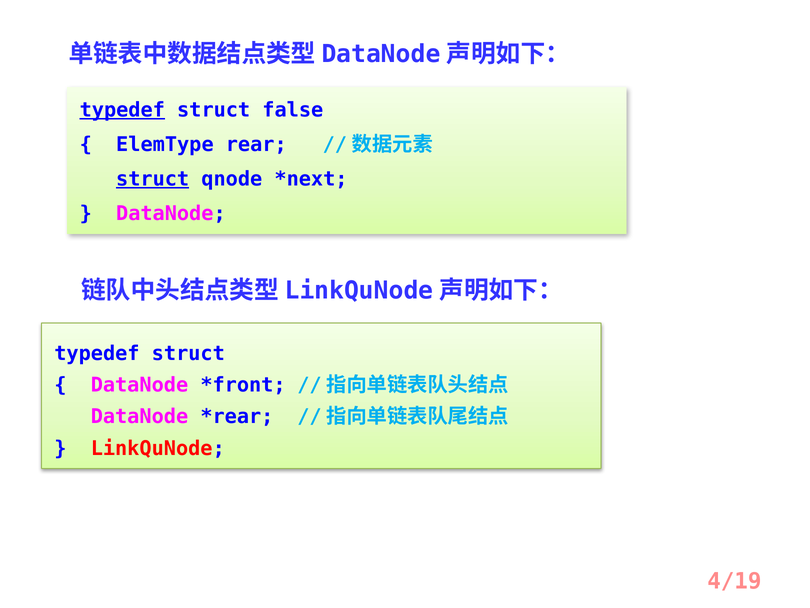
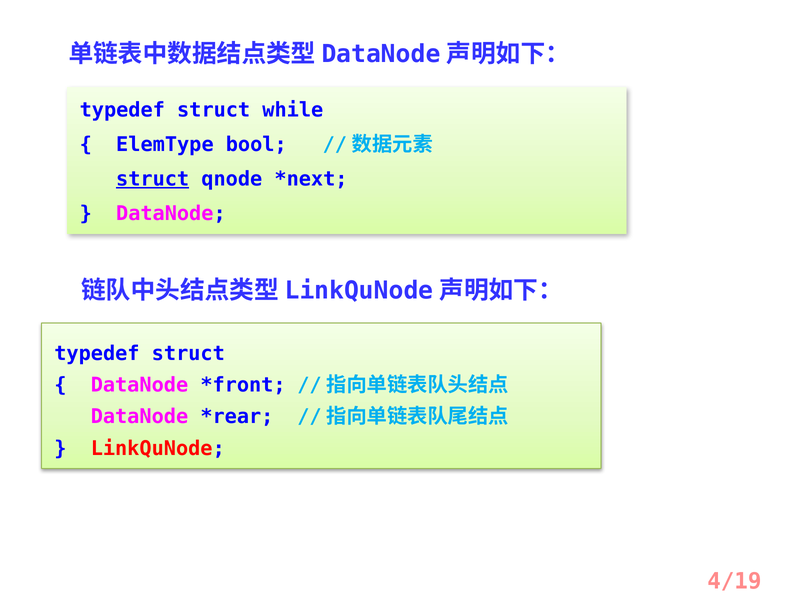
typedef at (122, 110) underline: present -> none
false: false -> while
rear: rear -> bool
